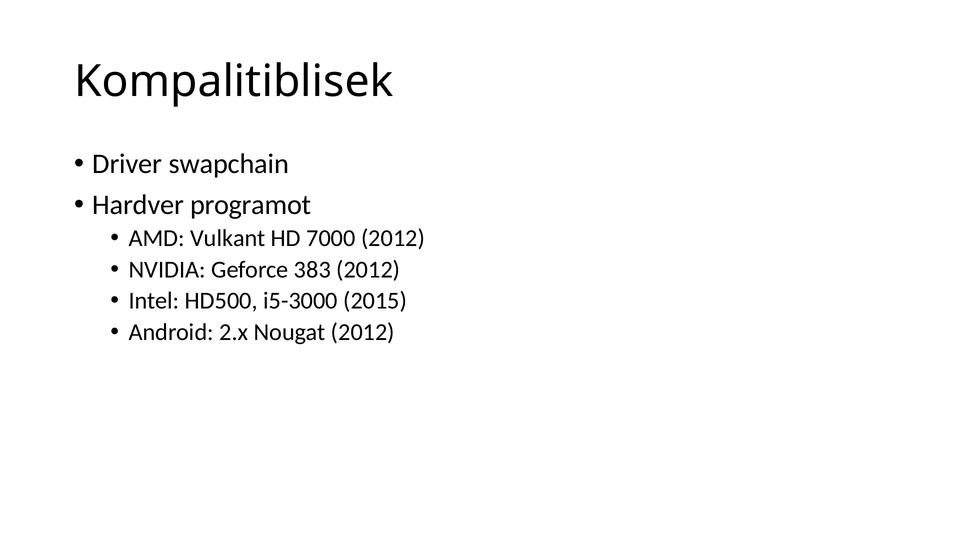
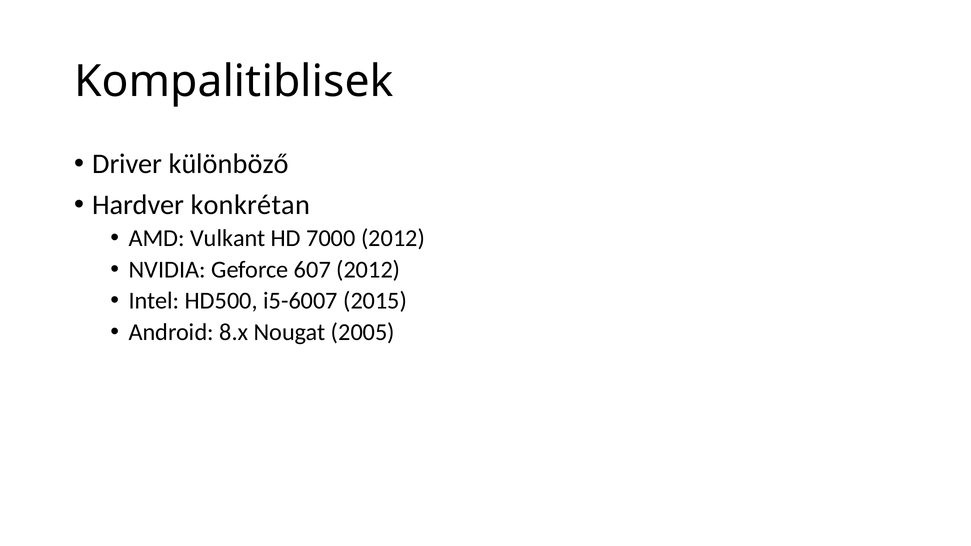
swapchain: swapchain -> különböző
programot: programot -> konkrétan
383: 383 -> 607
i5-3000: i5-3000 -> i5-6007
2.x: 2.x -> 8.x
Nougat 2012: 2012 -> 2005
